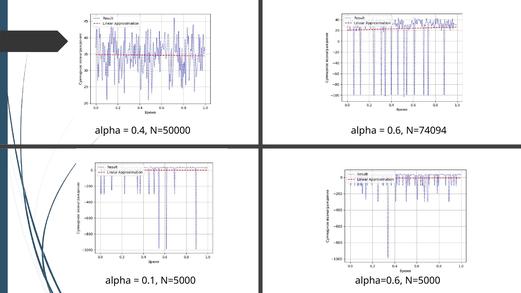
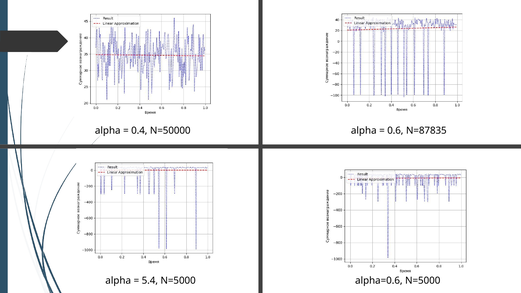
N=74094: N=74094 -> N=87835
0.1: 0.1 -> 5.4
